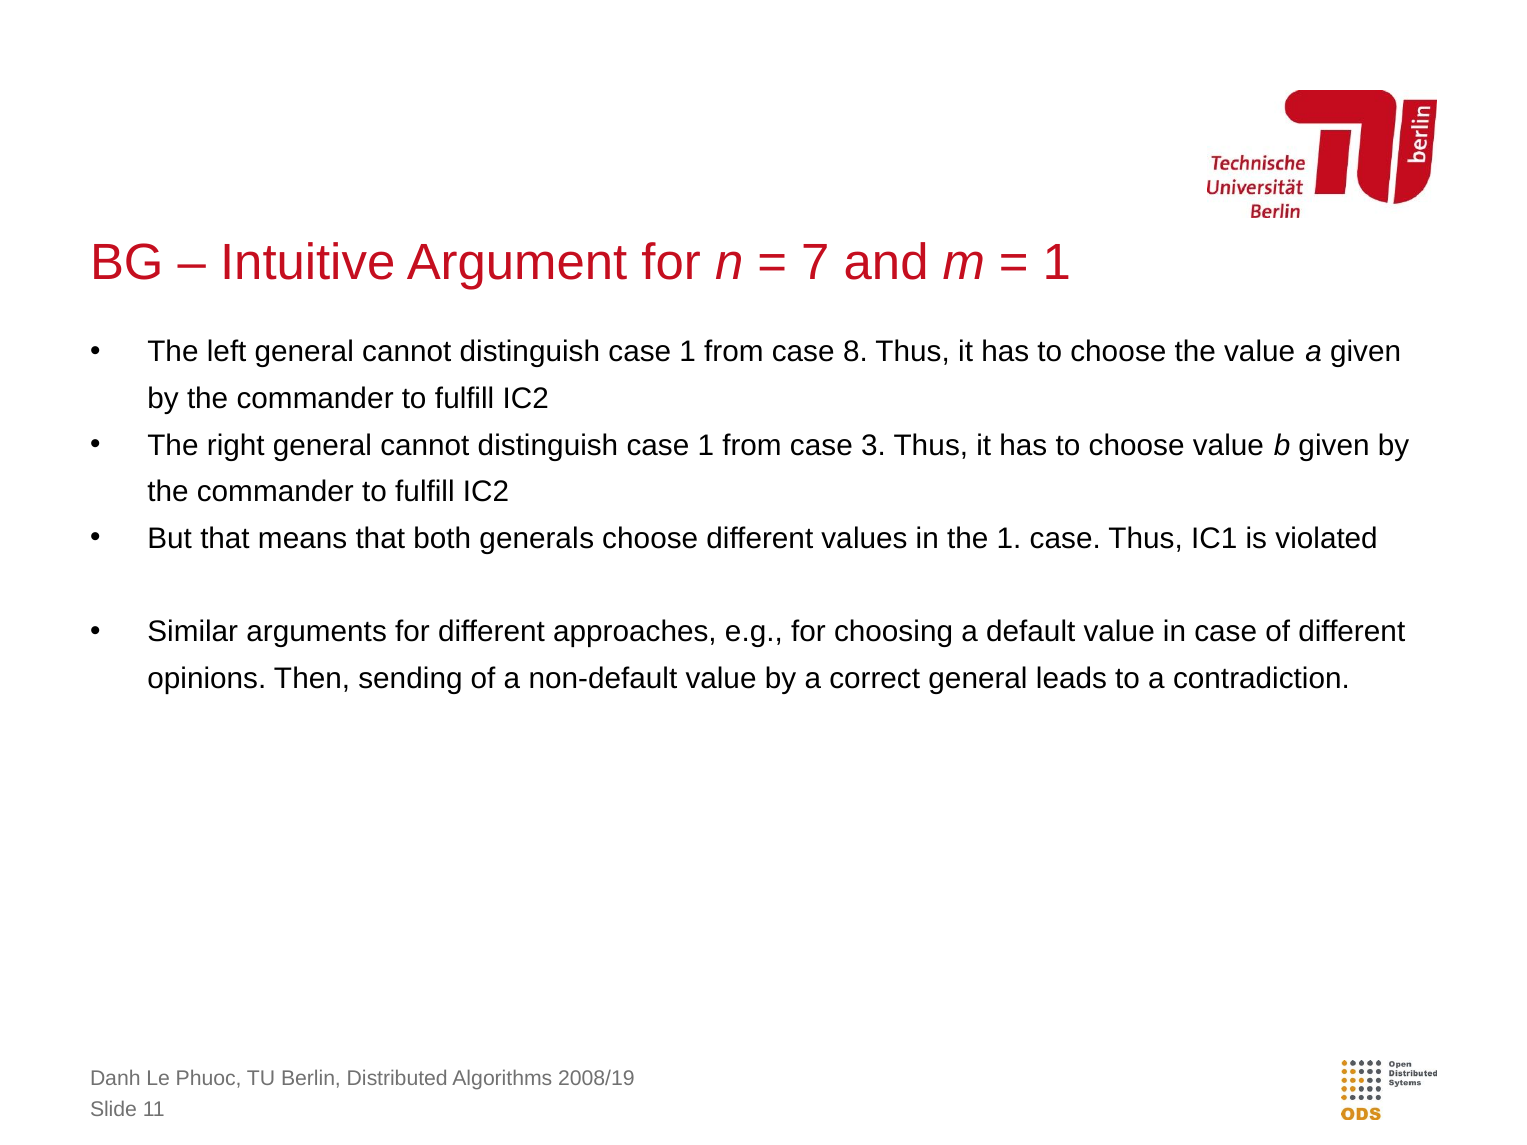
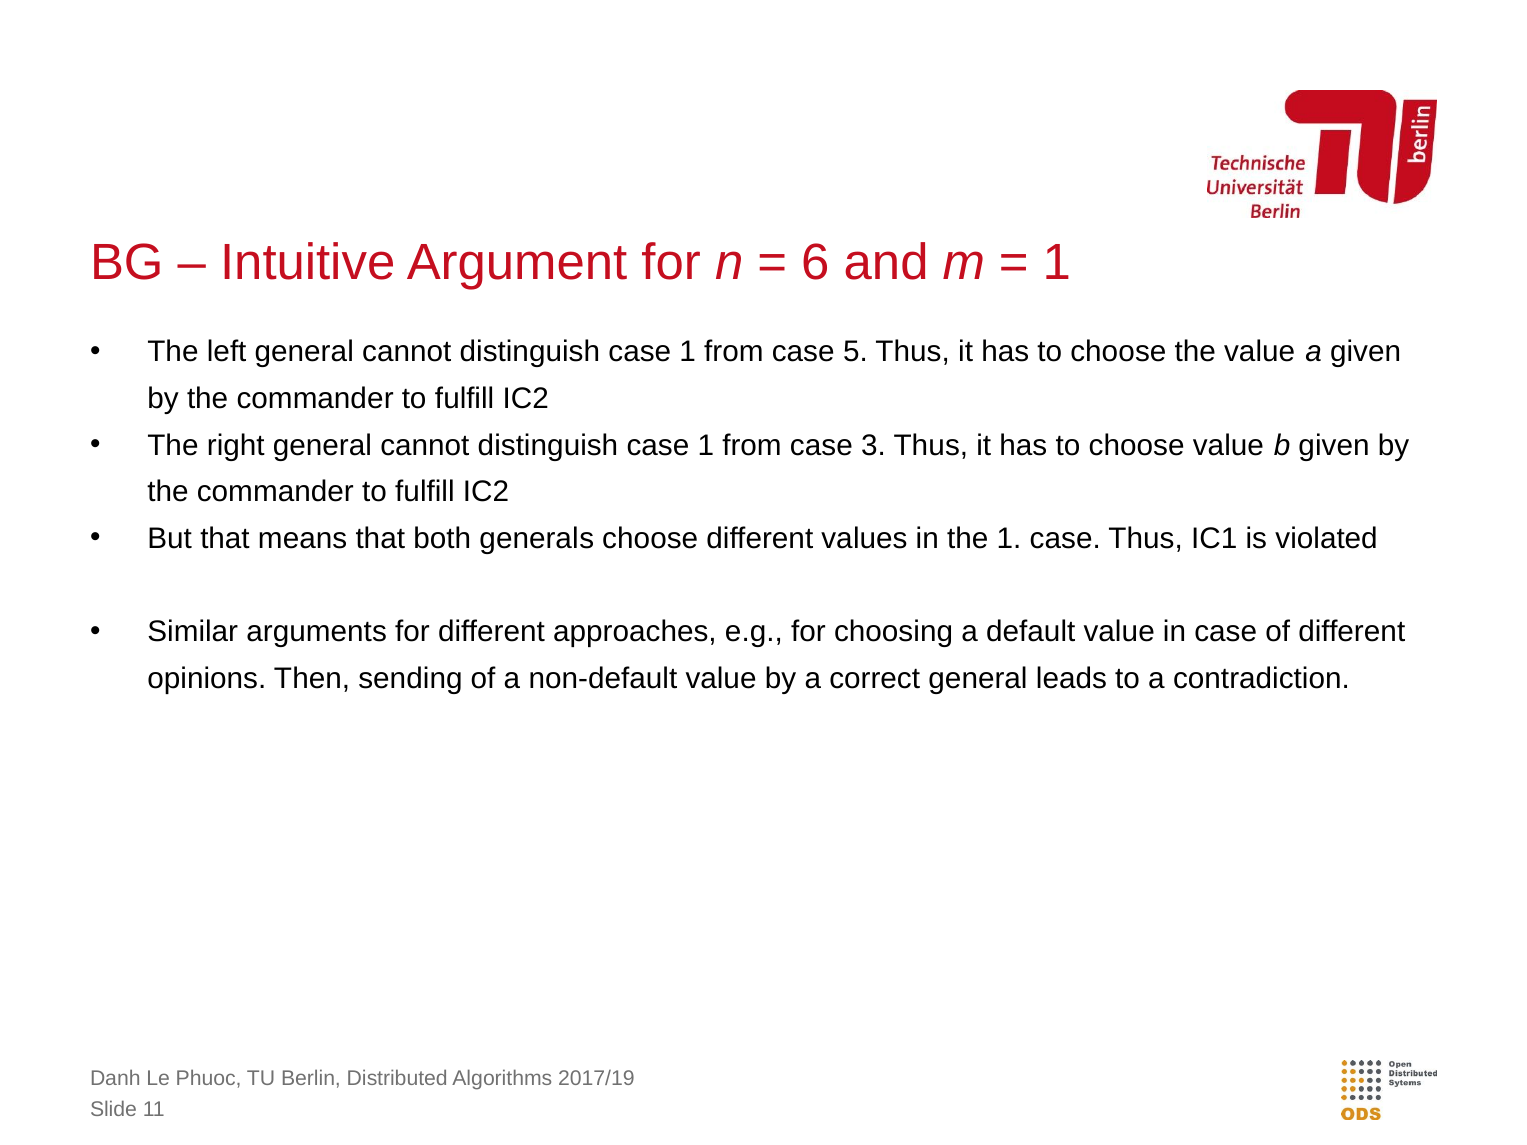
7: 7 -> 6
8: 8 -> 5
2008/19: 2008/19 -> 2017/19
